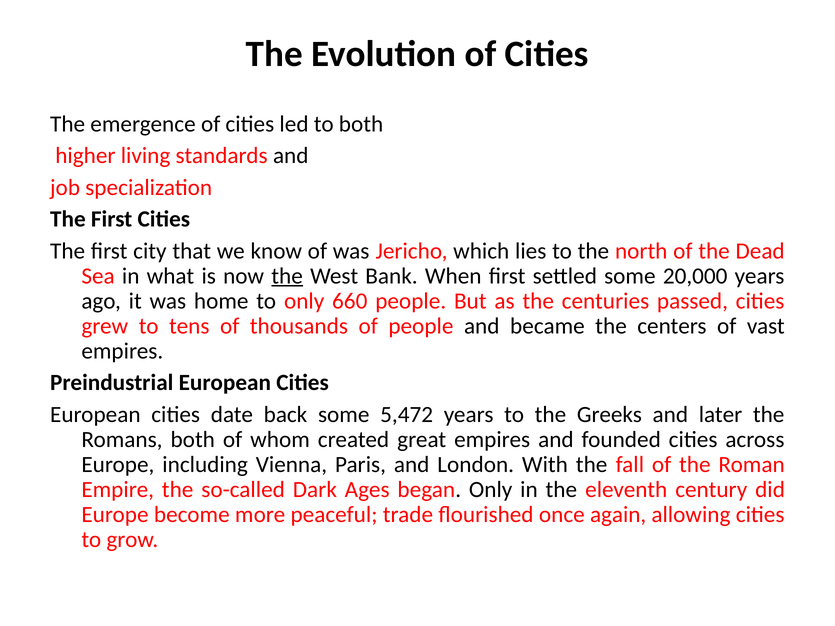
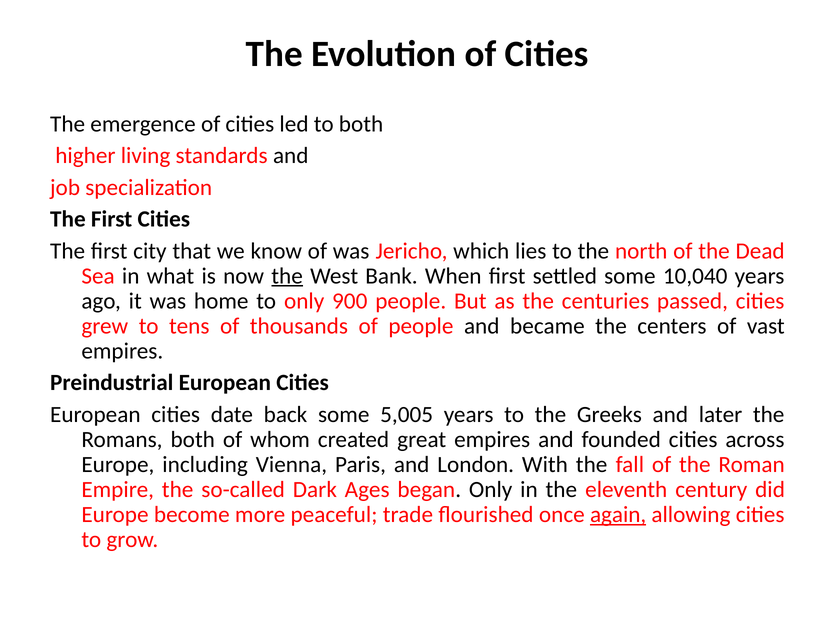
20,000: 20,000 -> 10,040
660: 660 -> 900
5,472: 5,472 -> 5,005
again underline: none -> present
